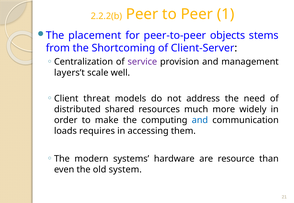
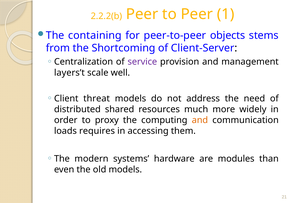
placement: placement -> containing
make: make -> proxy
and at (200, 120) colour: blue -> orange
resource: resource -> modules
old system: system -> models
